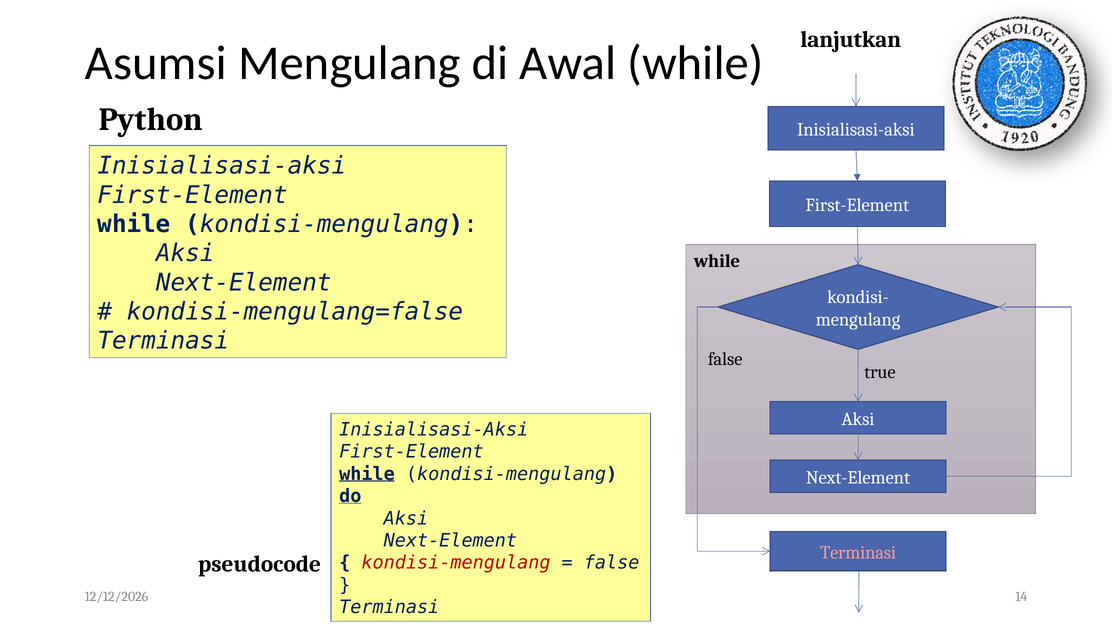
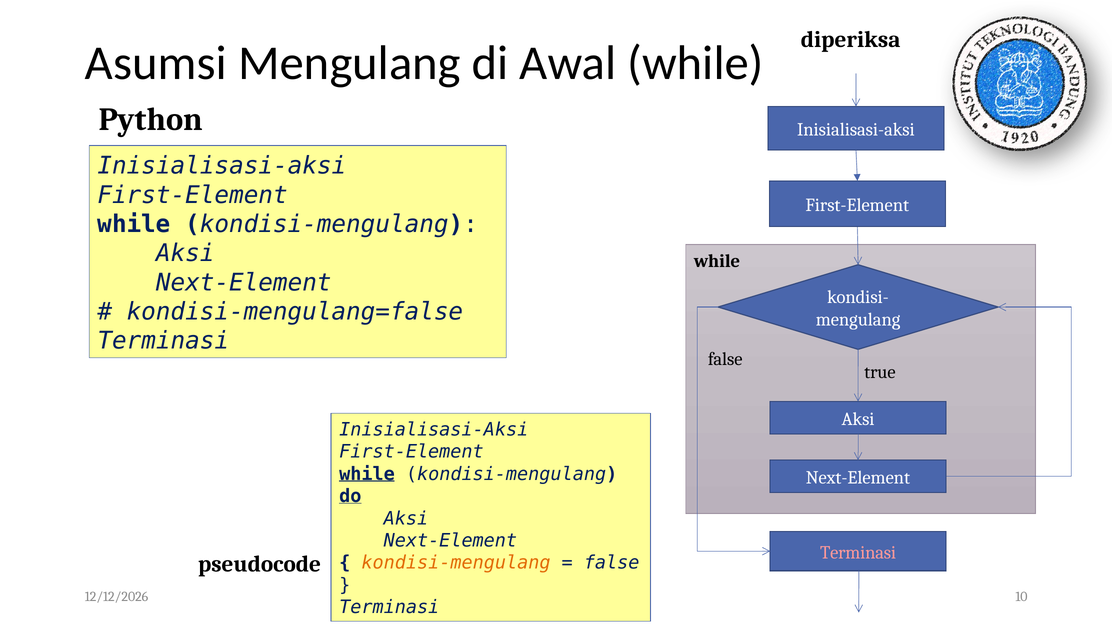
lanjutkan: lanjutkan -> diperiksa
kondisi-mengulang at (456, 563) colour: red -> orange
14: 14 -> 10
